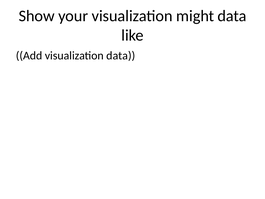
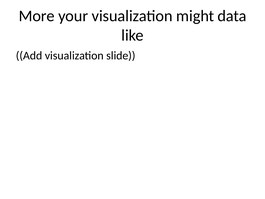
Show: Show -> More
visualization data: data -> slide
